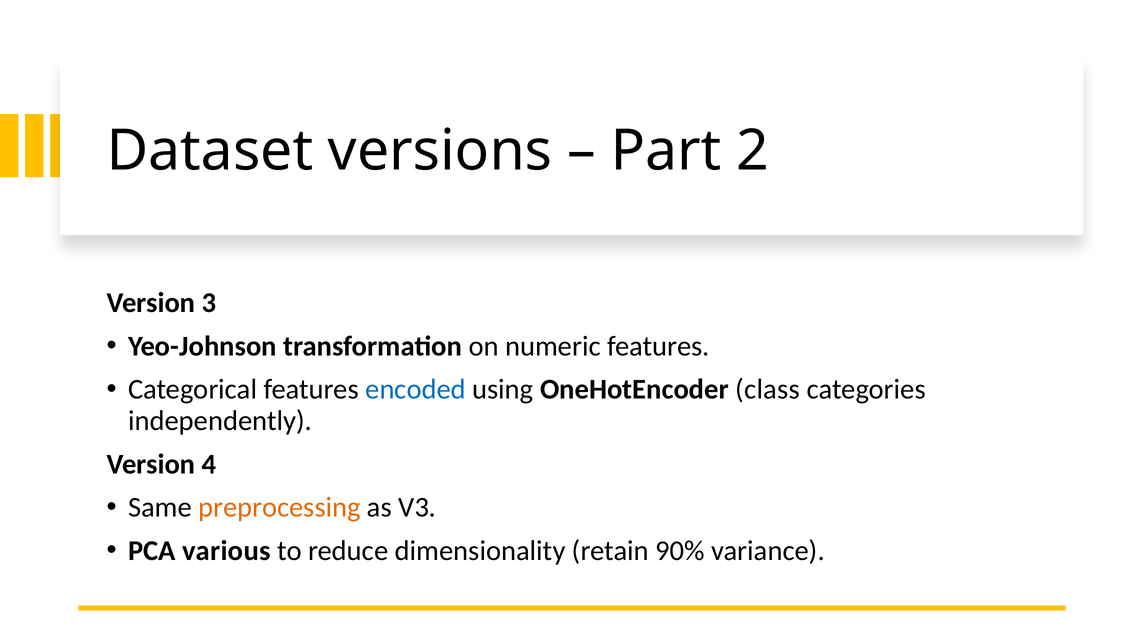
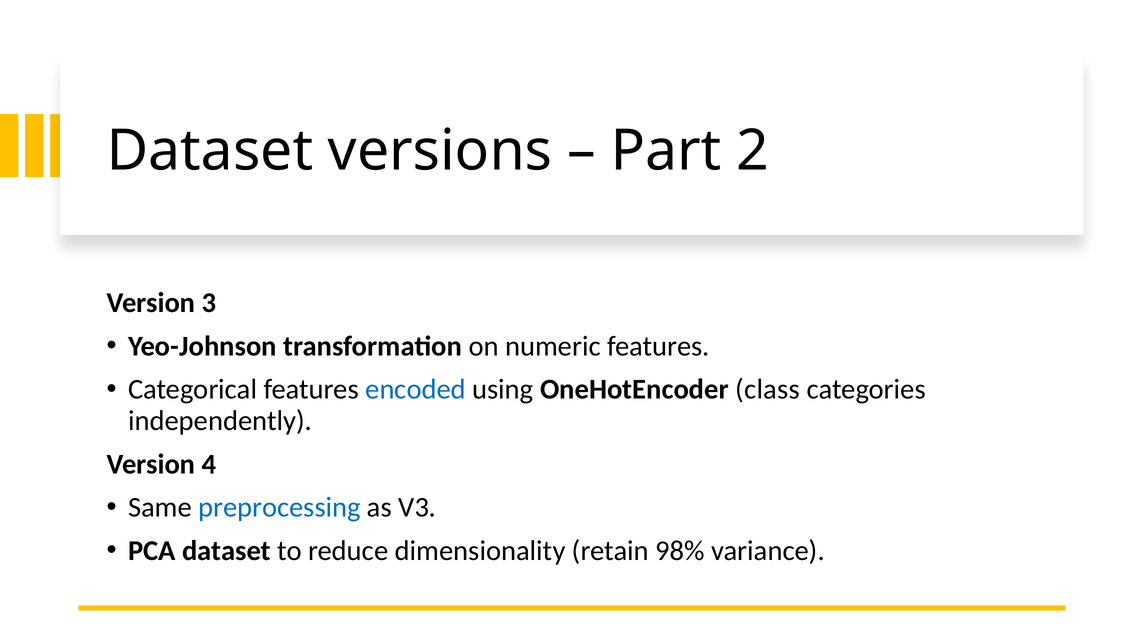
preprocessing colour: orange -> blue
PCA various: various -> dataset
90%: 90% -> 98%
